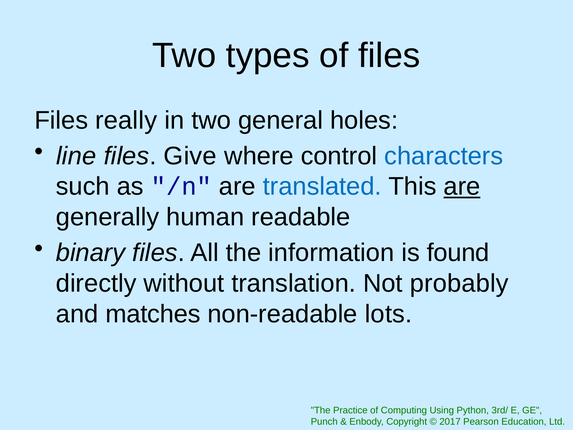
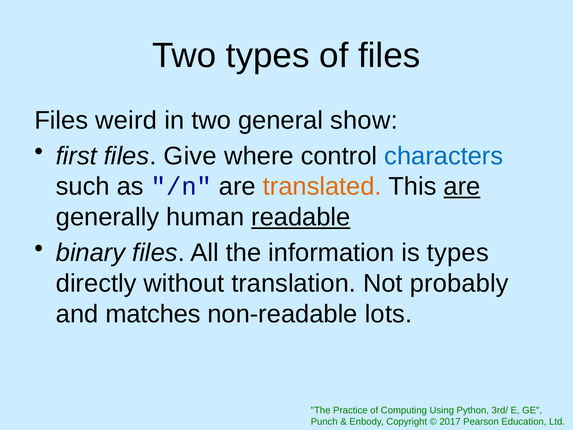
really: really -> weird
holes: holes -> show
line: line -> first
translated colour: blue -> orange
readable underline: none -> present
is found: found -> types
